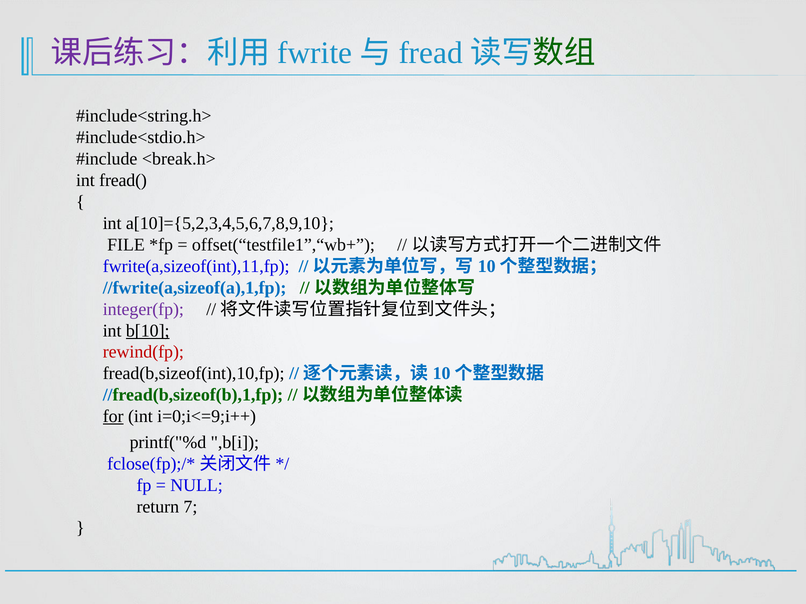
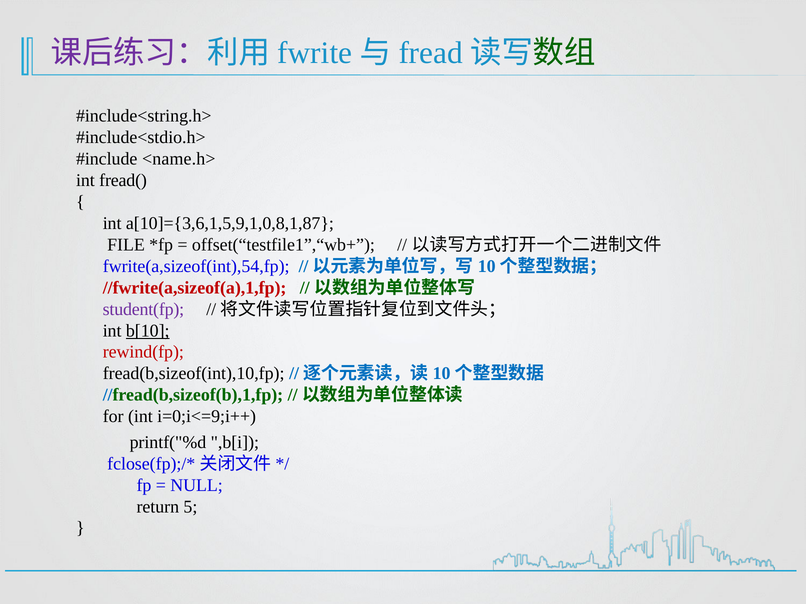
<break.h>: <break.h> -> <name.h>
a[10]={5,2,3,4,5,6,7,8,9,10: a[10]={5,2,3,4,5,6,7,8,9,10 -> a[10]={3,6,1,5,9,1,0,8,1,87
fwrite(a,sizeof(int),11,fp: fwrite(a,sizeof(int),11,fp -> fwrite(a,sizeof(int),54,fp
//fwrite(a,sizeof(a),1,fp colour: blue -> red
integer(fp: integer(fp -> student(fp
for underline: present -> none
7: 7 -> 5
